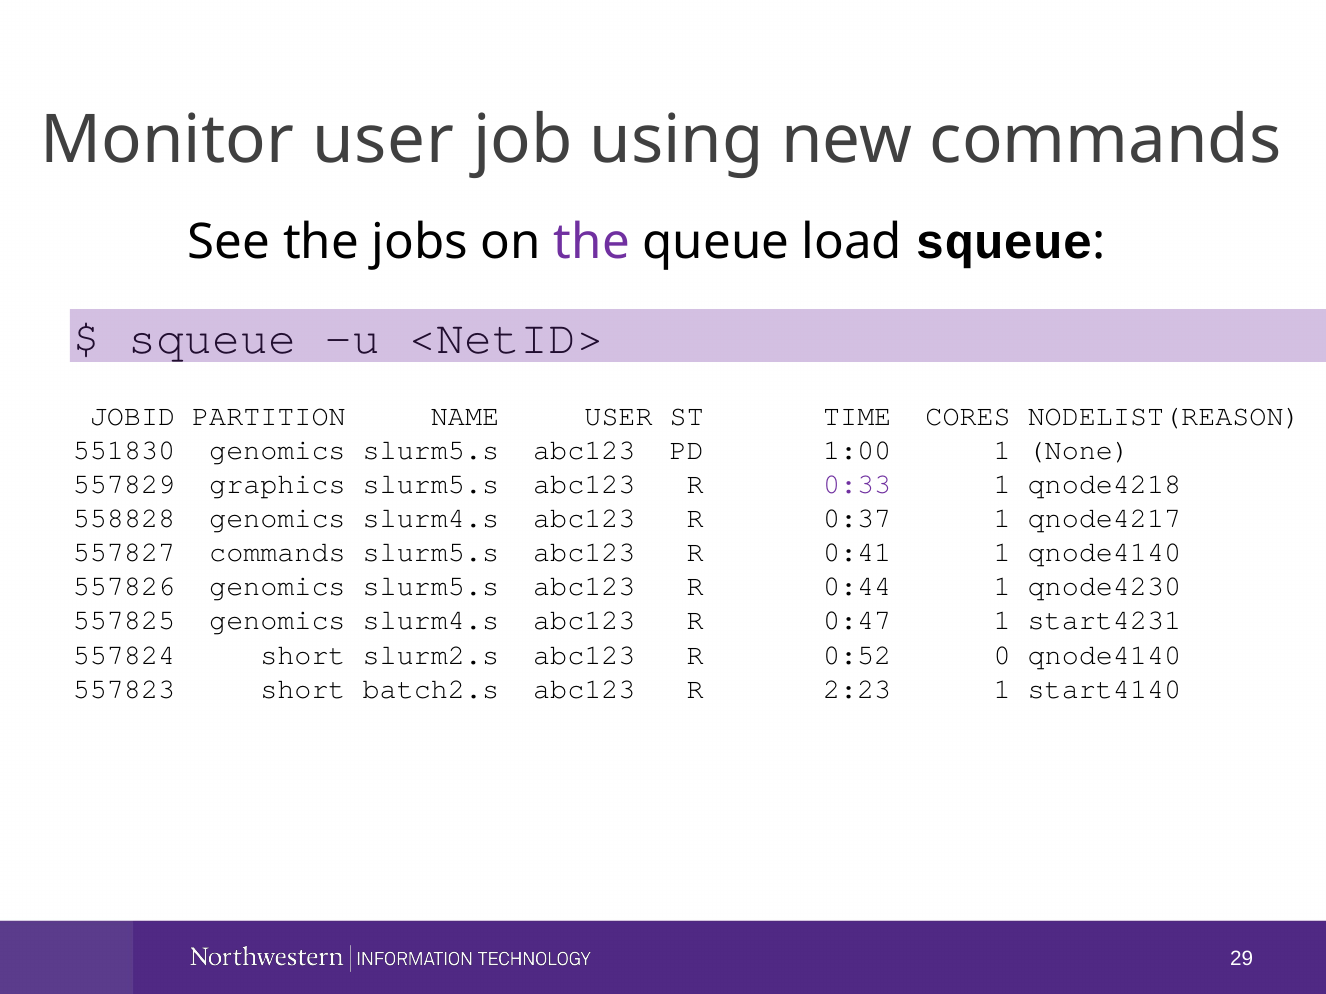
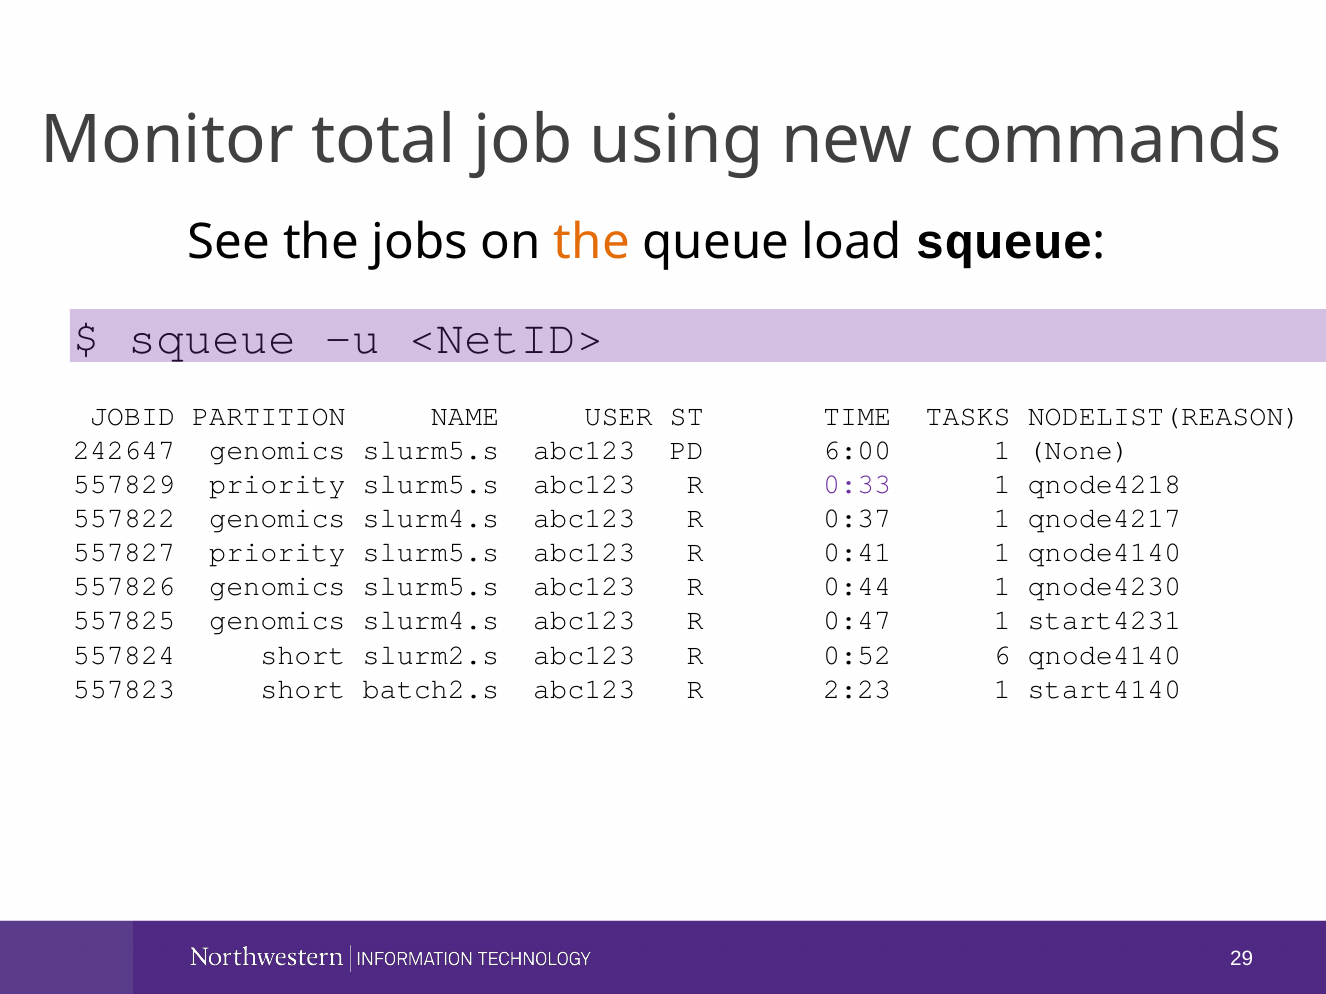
Monitor user: user -> total
the at (592, 243) colour: purple -> orange
CORES: CORES -> TASKS
551830: 551830 -> 242647
1:00: 1:00 -> 6:00
557829 graphics: graphics -> priority
558828: 558828 -> 557822
557827 commands: commands -> priority
0: 0 -> 6
